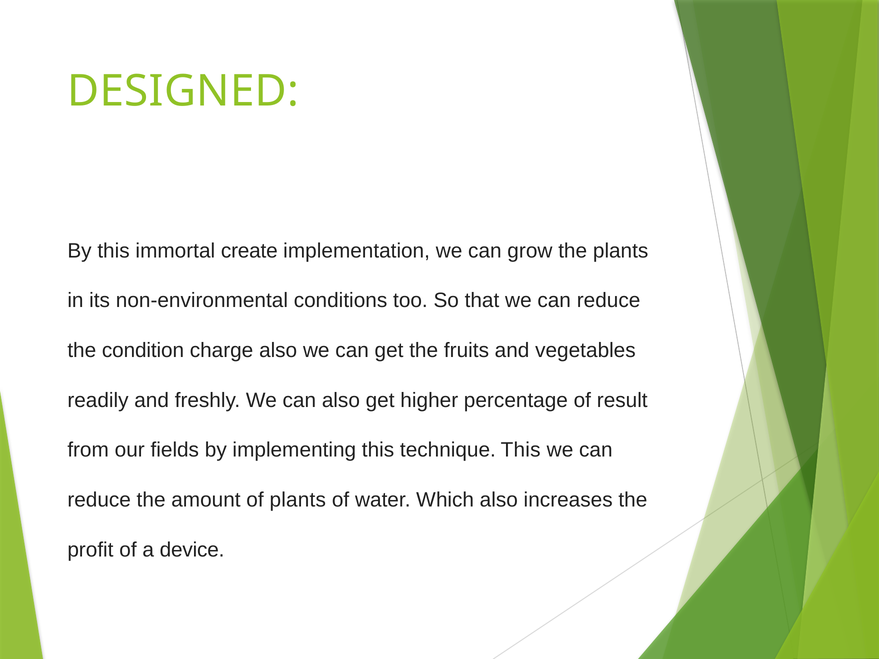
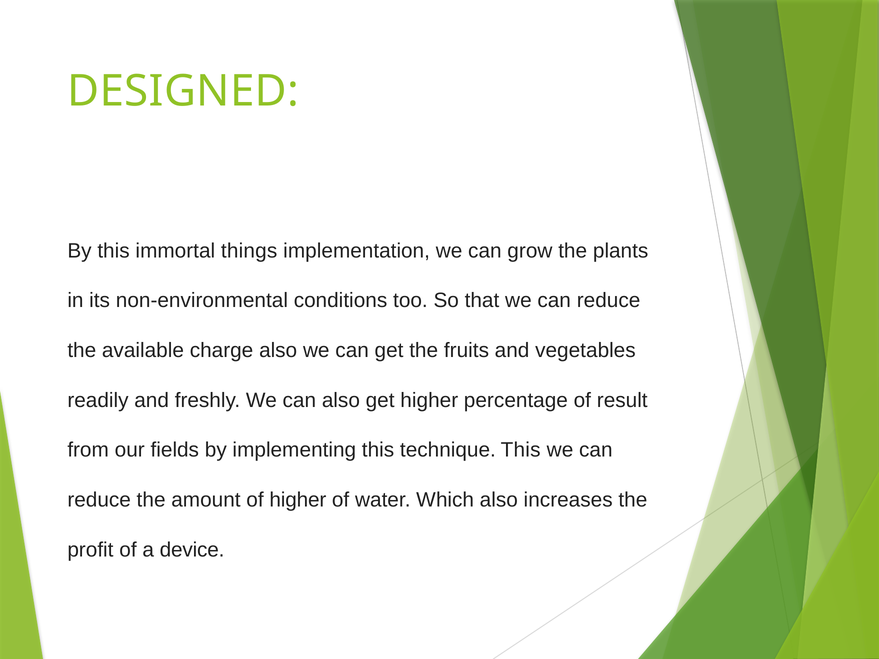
create: create -> things
condition: condition -> available
of plants: plants -> higher
